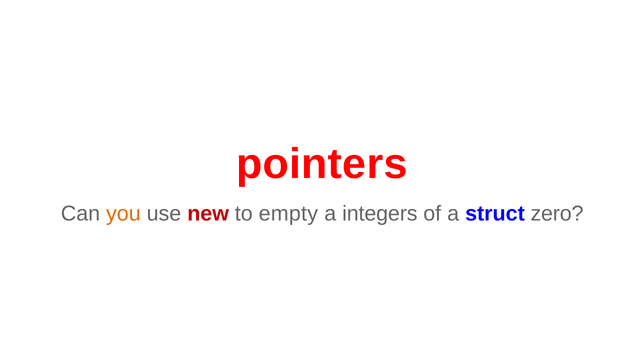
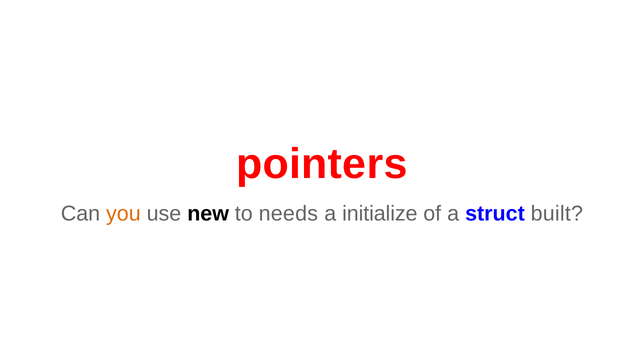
new colour: red -> black
empty: empty -> needs
integers: integers -> initialize
zero: zero -> built
